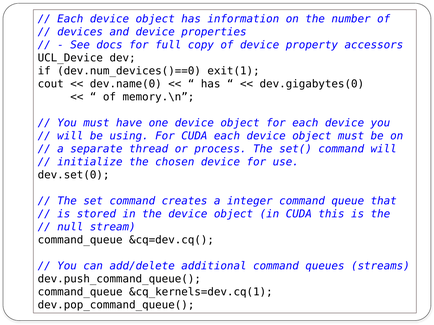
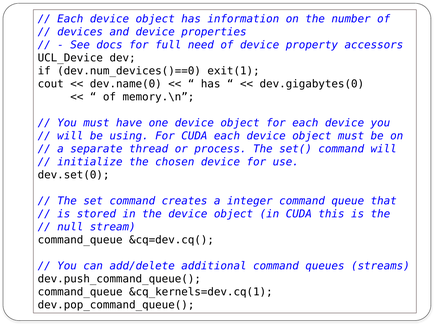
copy: copy -> need
